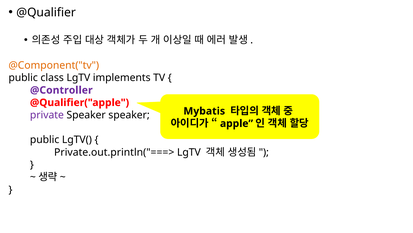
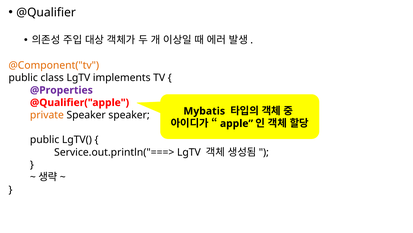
@Controller: @Controller -> @Properties
private colour: purple -> orange
Private.out.println("===>: Private.out.println("===> -> Service.out.println("===>
